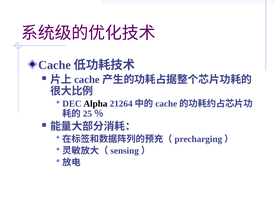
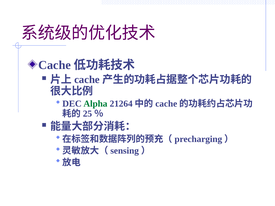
Alpha colour: black -> green
